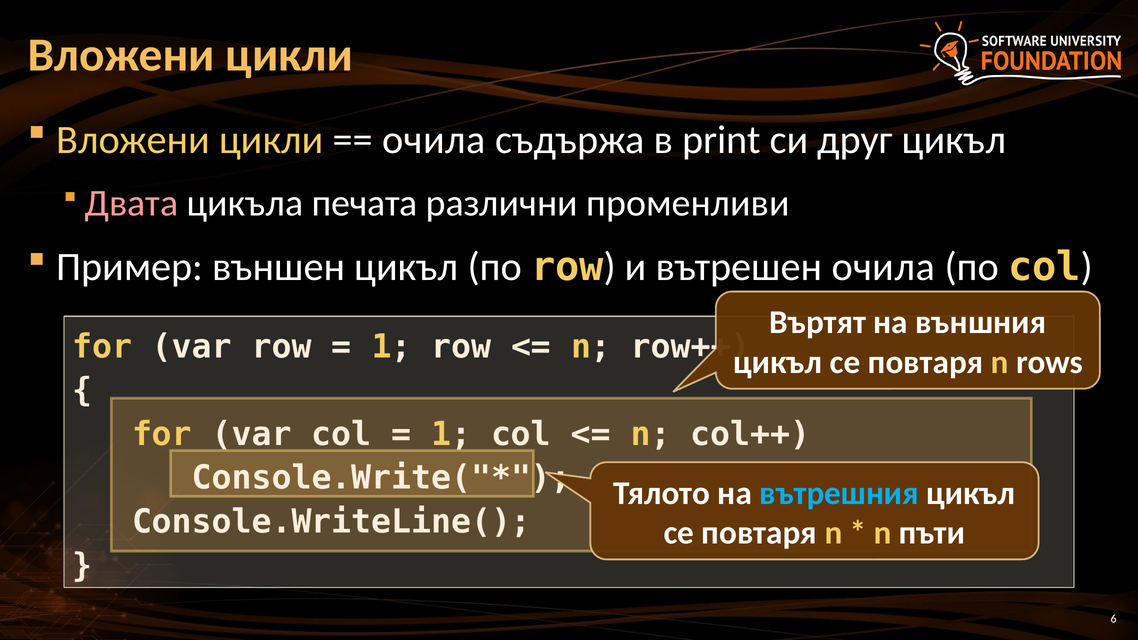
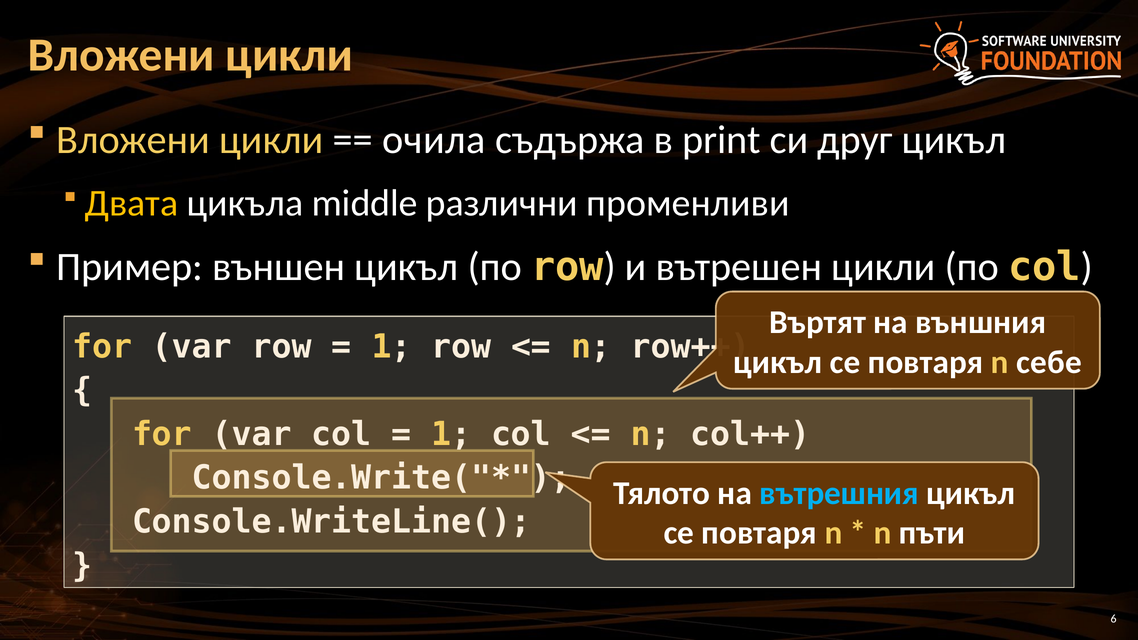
Двата colour: pink -> yellow
печата: печата -> middle
вътрешен очила: очила -> цикли
rows: rows -> себе
